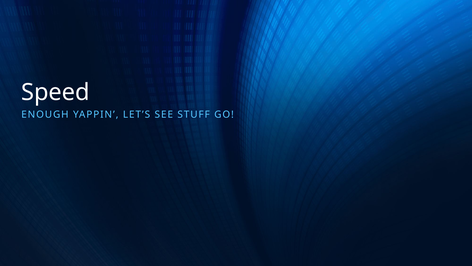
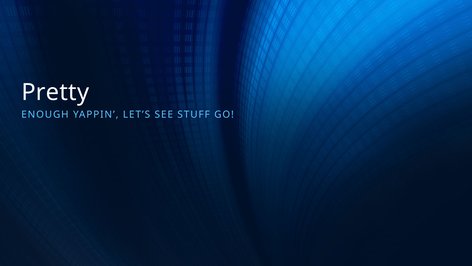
Speed: Speed -> Pretty
